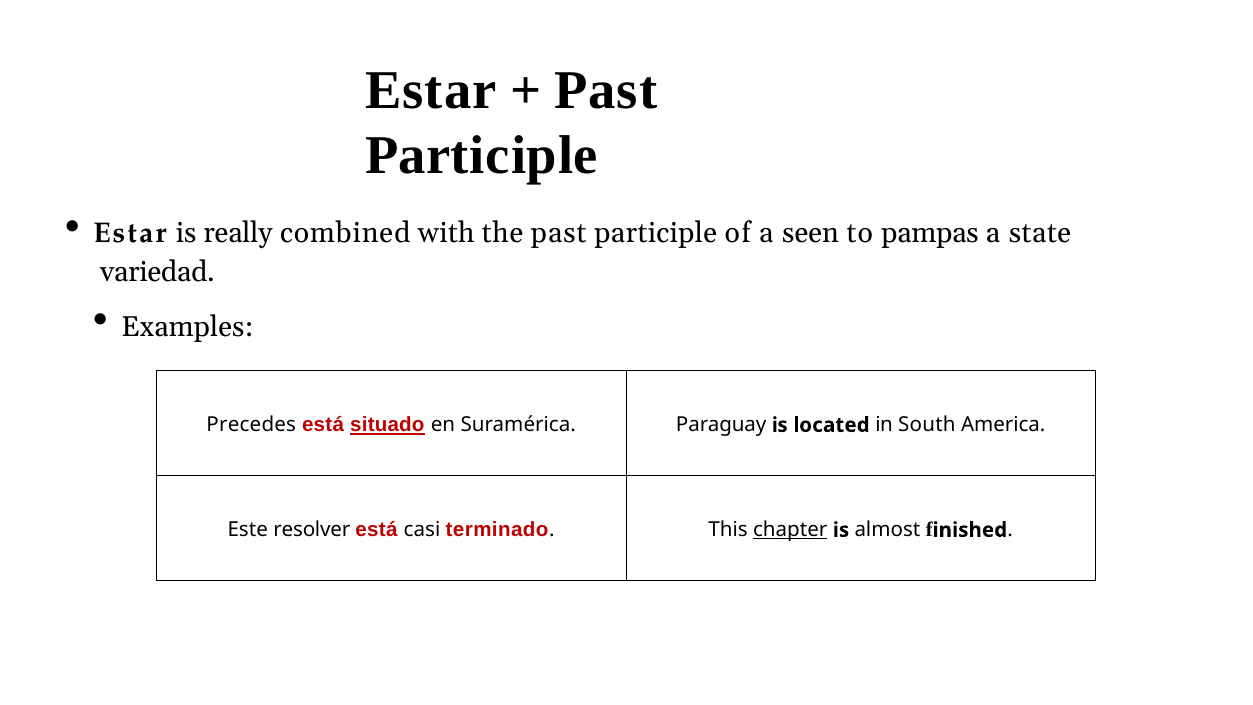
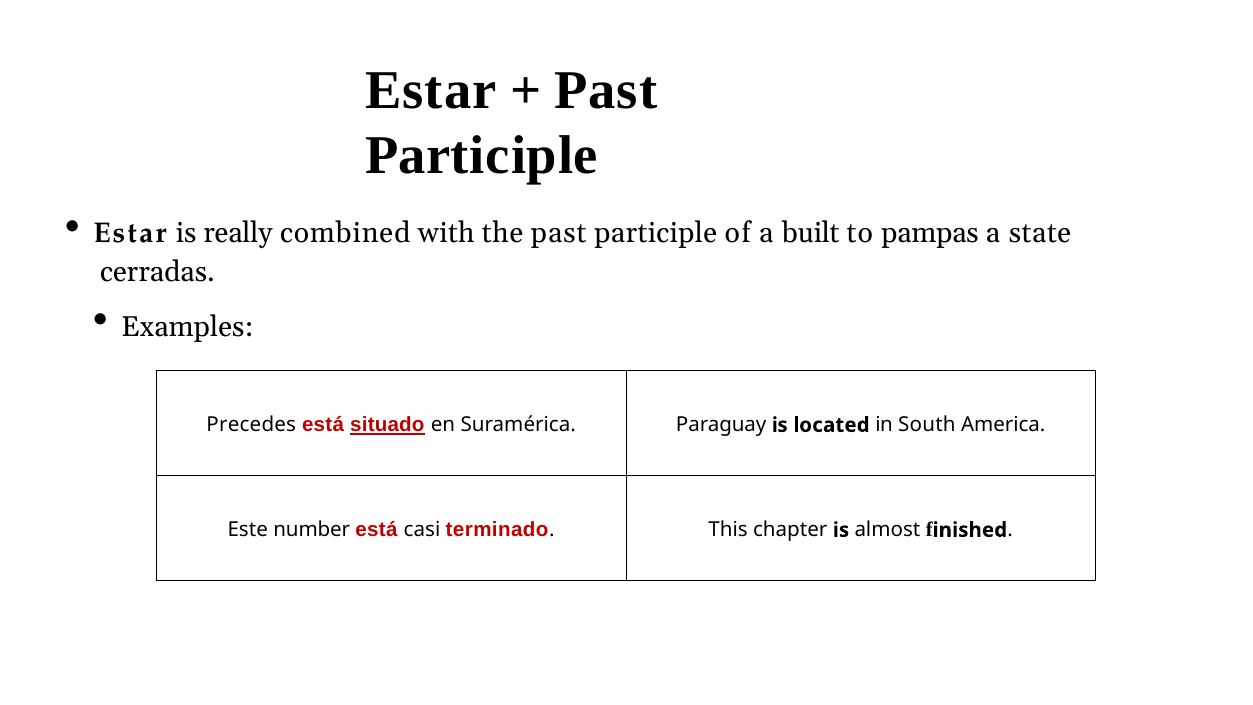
seen: seen -> built
variedad: variedad -> cerradas
resolver: resolver -> number
chapter underline: present -> none
